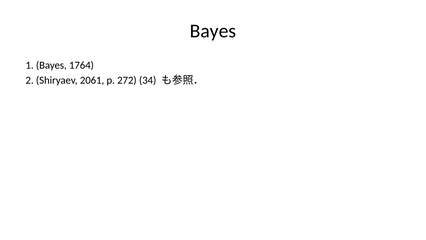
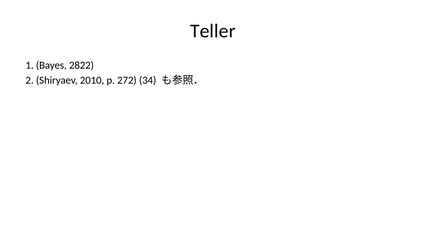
Bayes at (213, 31): Bayes -> Teller
1764: 1764 -> 2822
2061: 2061 -> 2010
